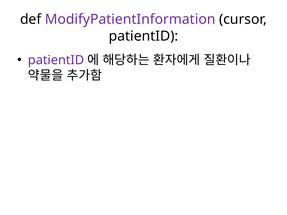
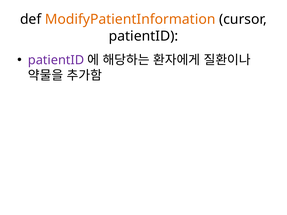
ModifyPatientInformation colour: purple -> orange
